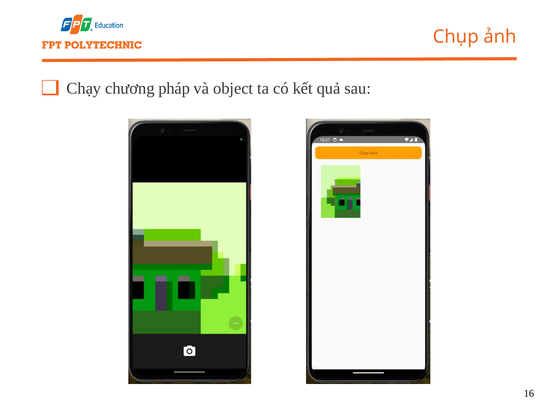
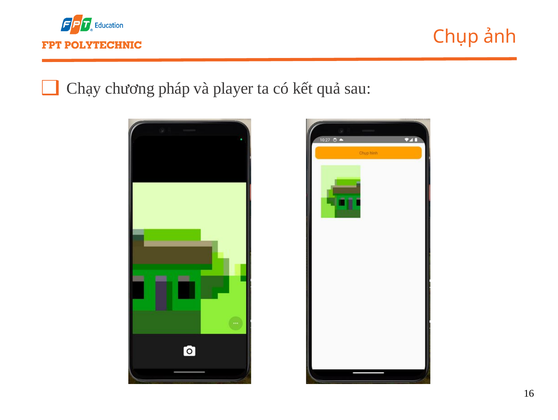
object: object -> player
